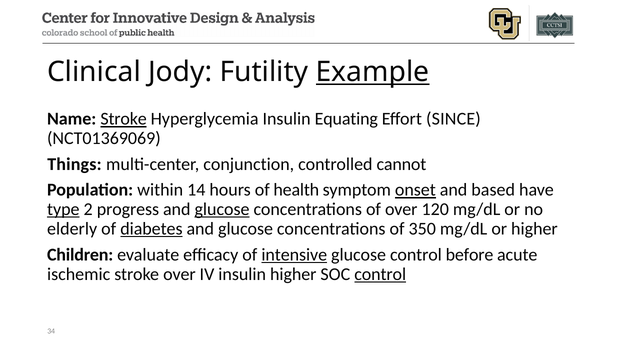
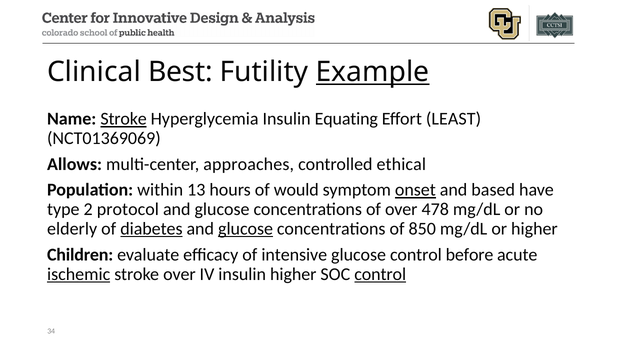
Jody: Jody -> Best
SINCE: SINCE -> LEAST
Things: Things -> Allows
conjunction: conjunction -> approaches
cannot: cannot -> ethical
14: 14 -> 13
health: health -> would
type underline: present -> none
progress: progress -> protocol
glucose at (222, 209) underline: present -> none
120: 120 -> 478
glucose at (246, 229) underline: none -> present
350: 350 -> 850
intensive underline: present -> none
ischemic underline: none -> present
